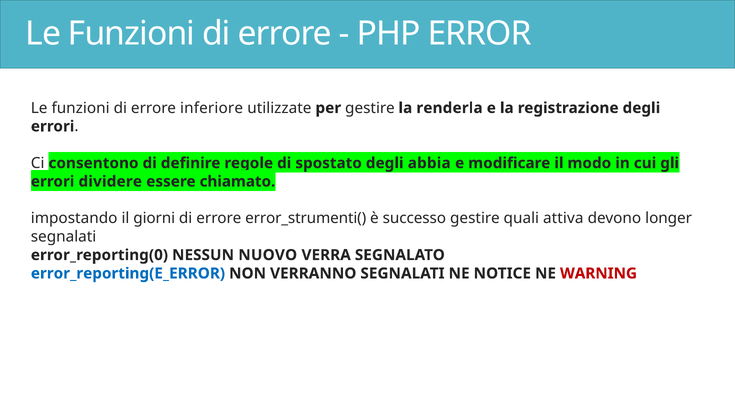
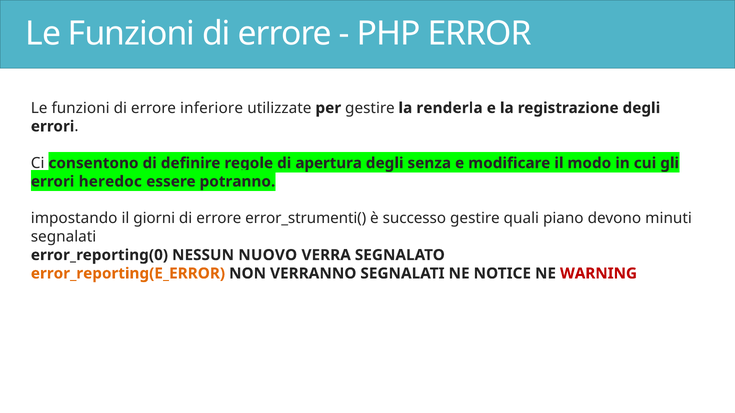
spostato: spostato -> apertura
abbia: abbia -> senza
dividere: dividere -> heredoc
chiamato: chiamato -> potranno
attiva: attiva -> piano
longer: longer -> minuti
error_reporting(E_ERROR colour: blue -> orange
